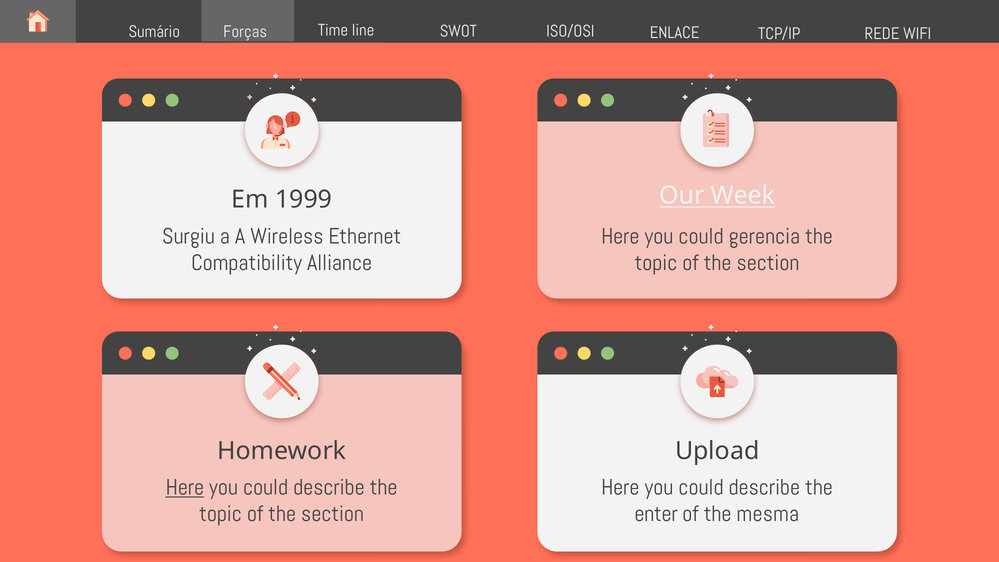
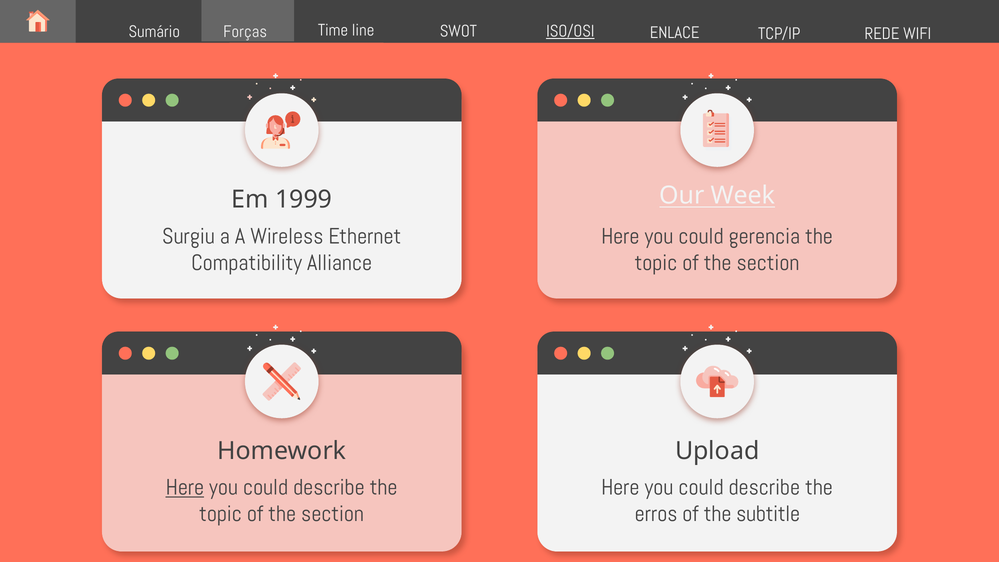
ISO/OSI underline: none -> present
enter: enter -> erros
mesma: mesma -> subtitle
